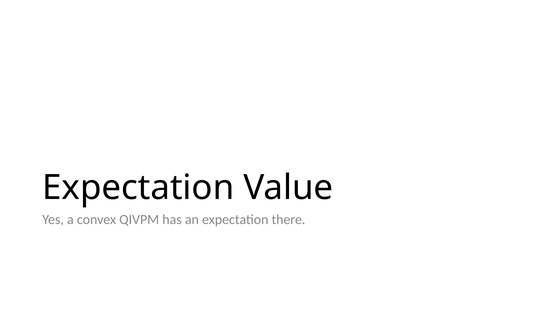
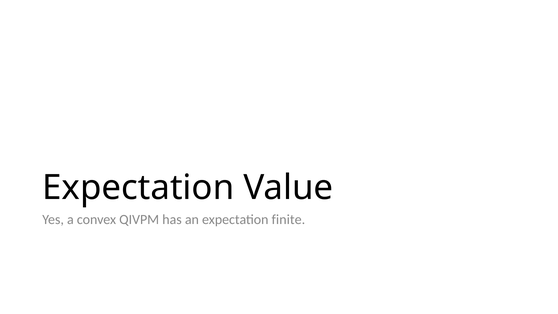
there: there -> finite
